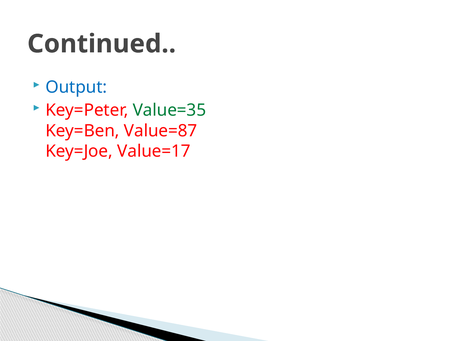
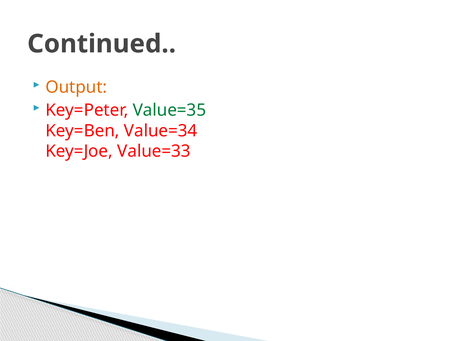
Output colour: blue -> orange
Value=87: Value=87 -> Value=34
Value=17: Value=17 -> Value=33
